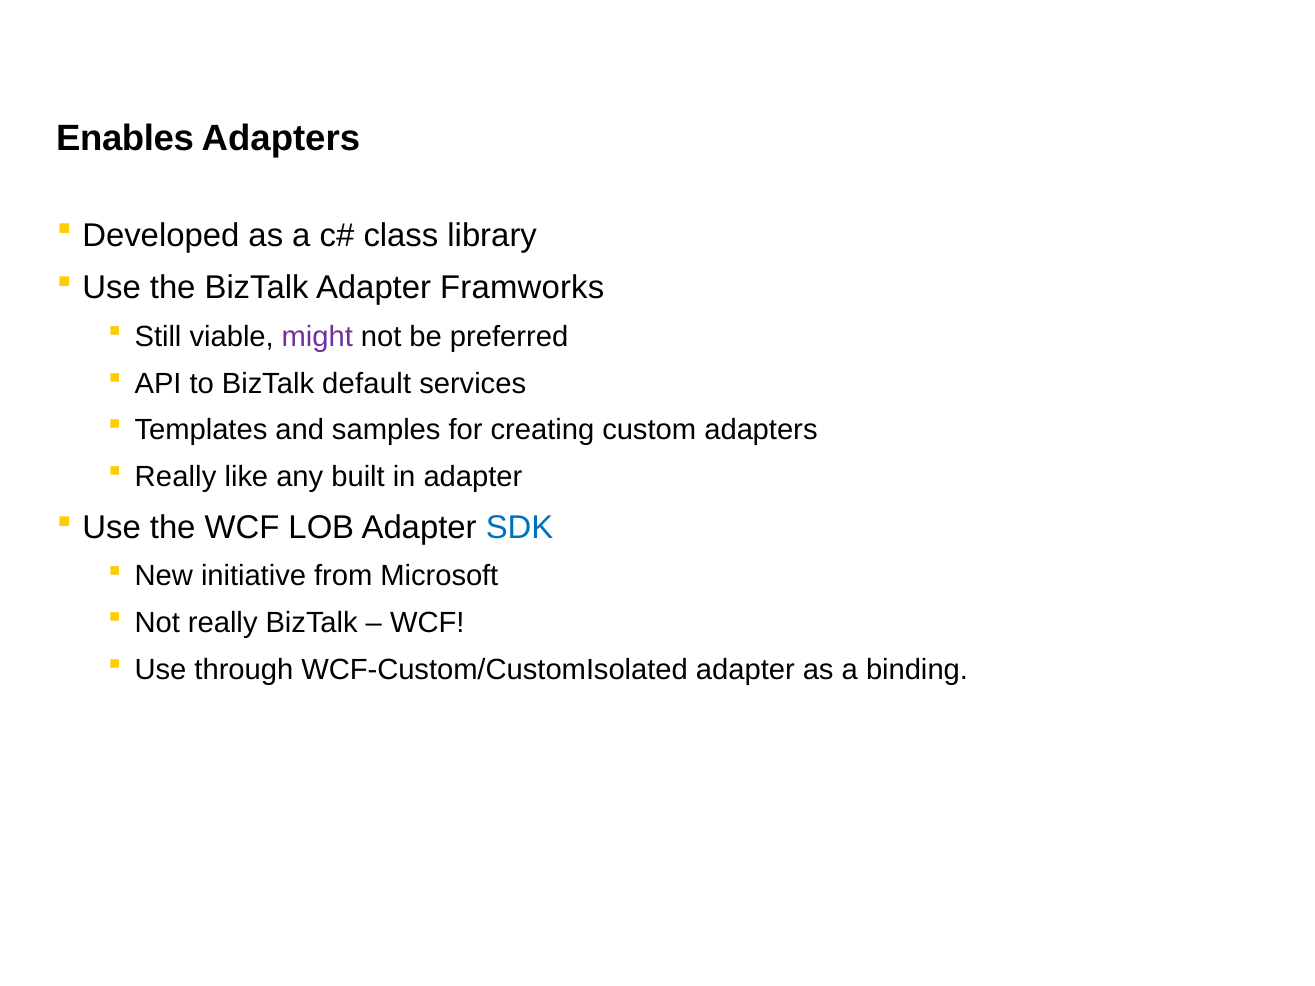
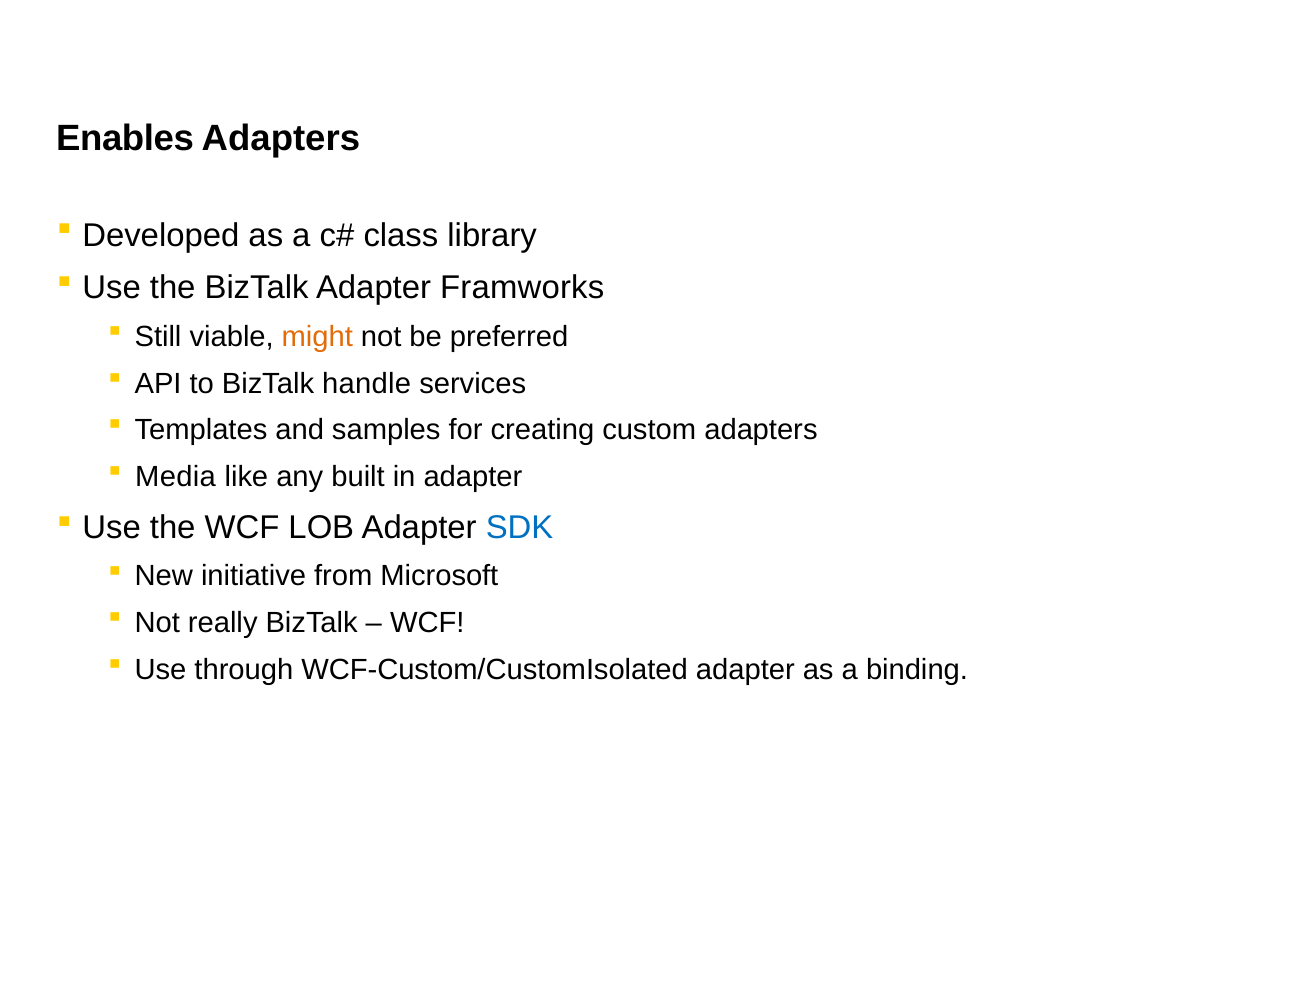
might colour: purple -> orange
default: default -> handle
Really at (176, 477): Really -> Media
